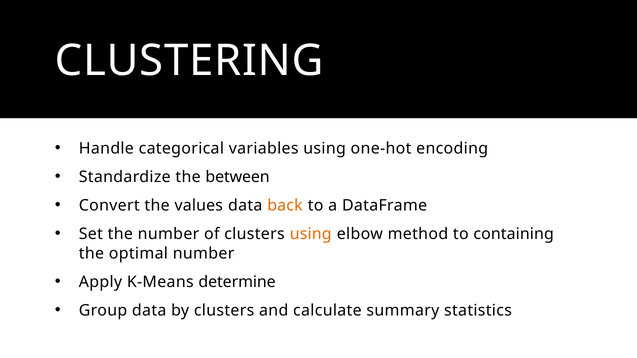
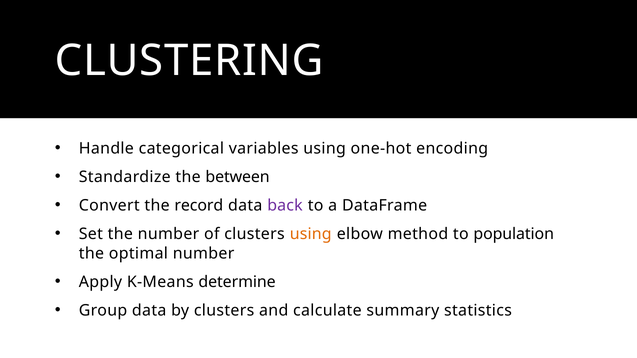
values: values -> record
back colour: orange -> purple
containing: containing -> population
